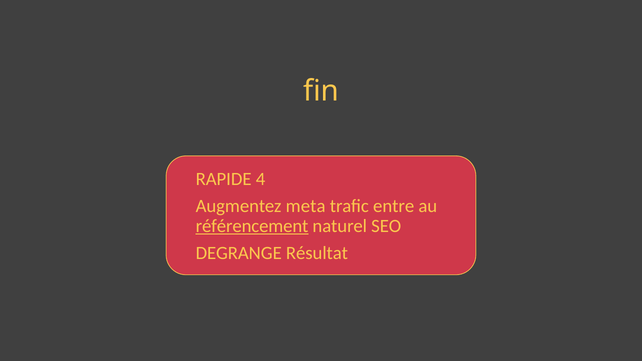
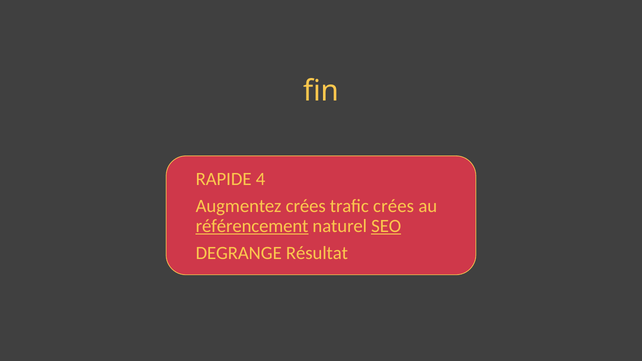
Augmentez meta: meta -> crées
trafic entre: entre -> crées
SEO underline: none -> present
